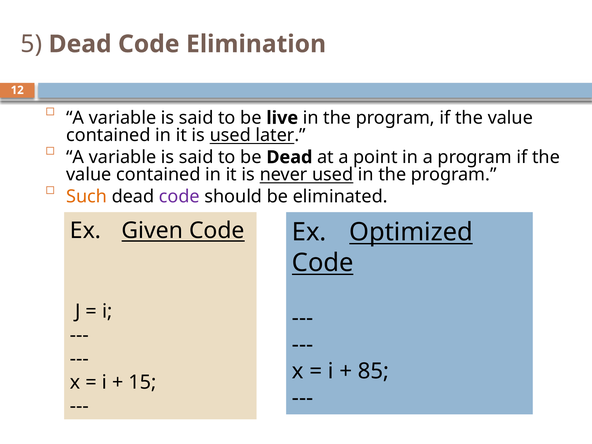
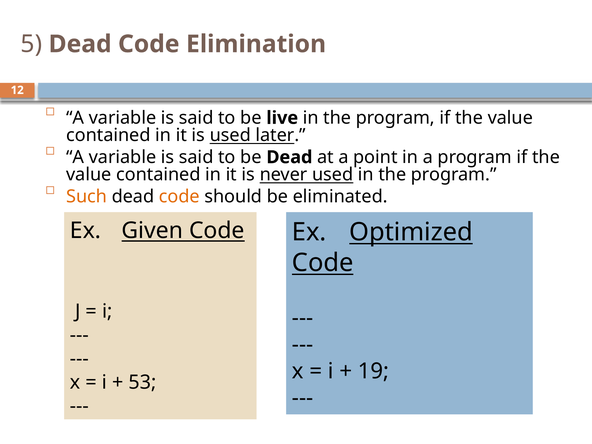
code at (179, 197) colour: purple -> orange
85: 85 -> 19
15: 15 -> 53
